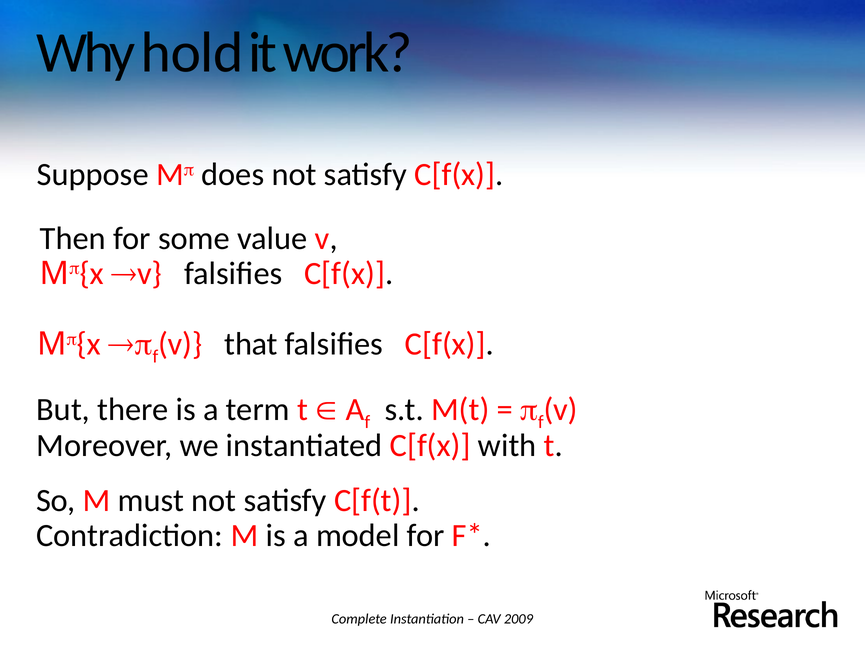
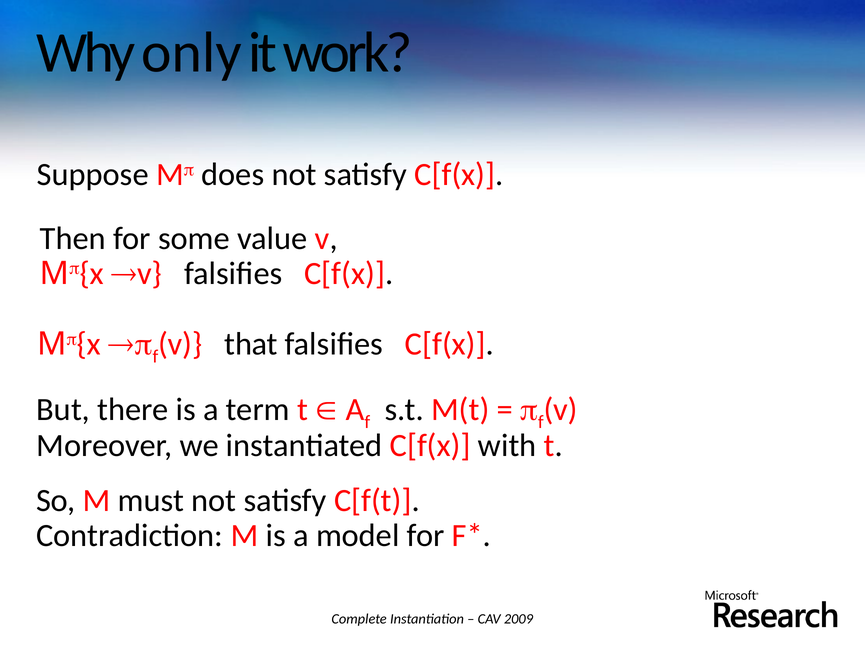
hold: hold -> only
